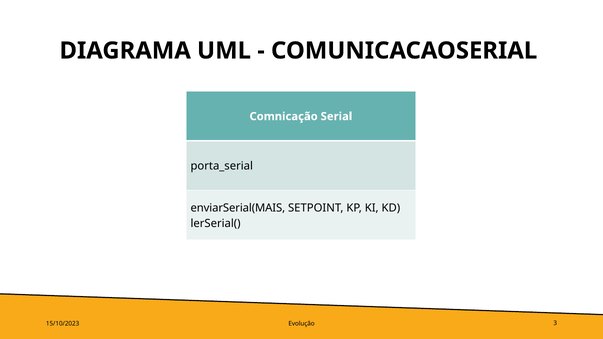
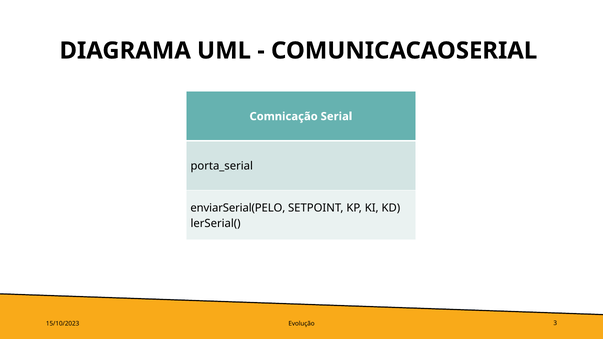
enviarSerial(MAIS: enviarSerial(MAIS -> enviarSerial(PELO
